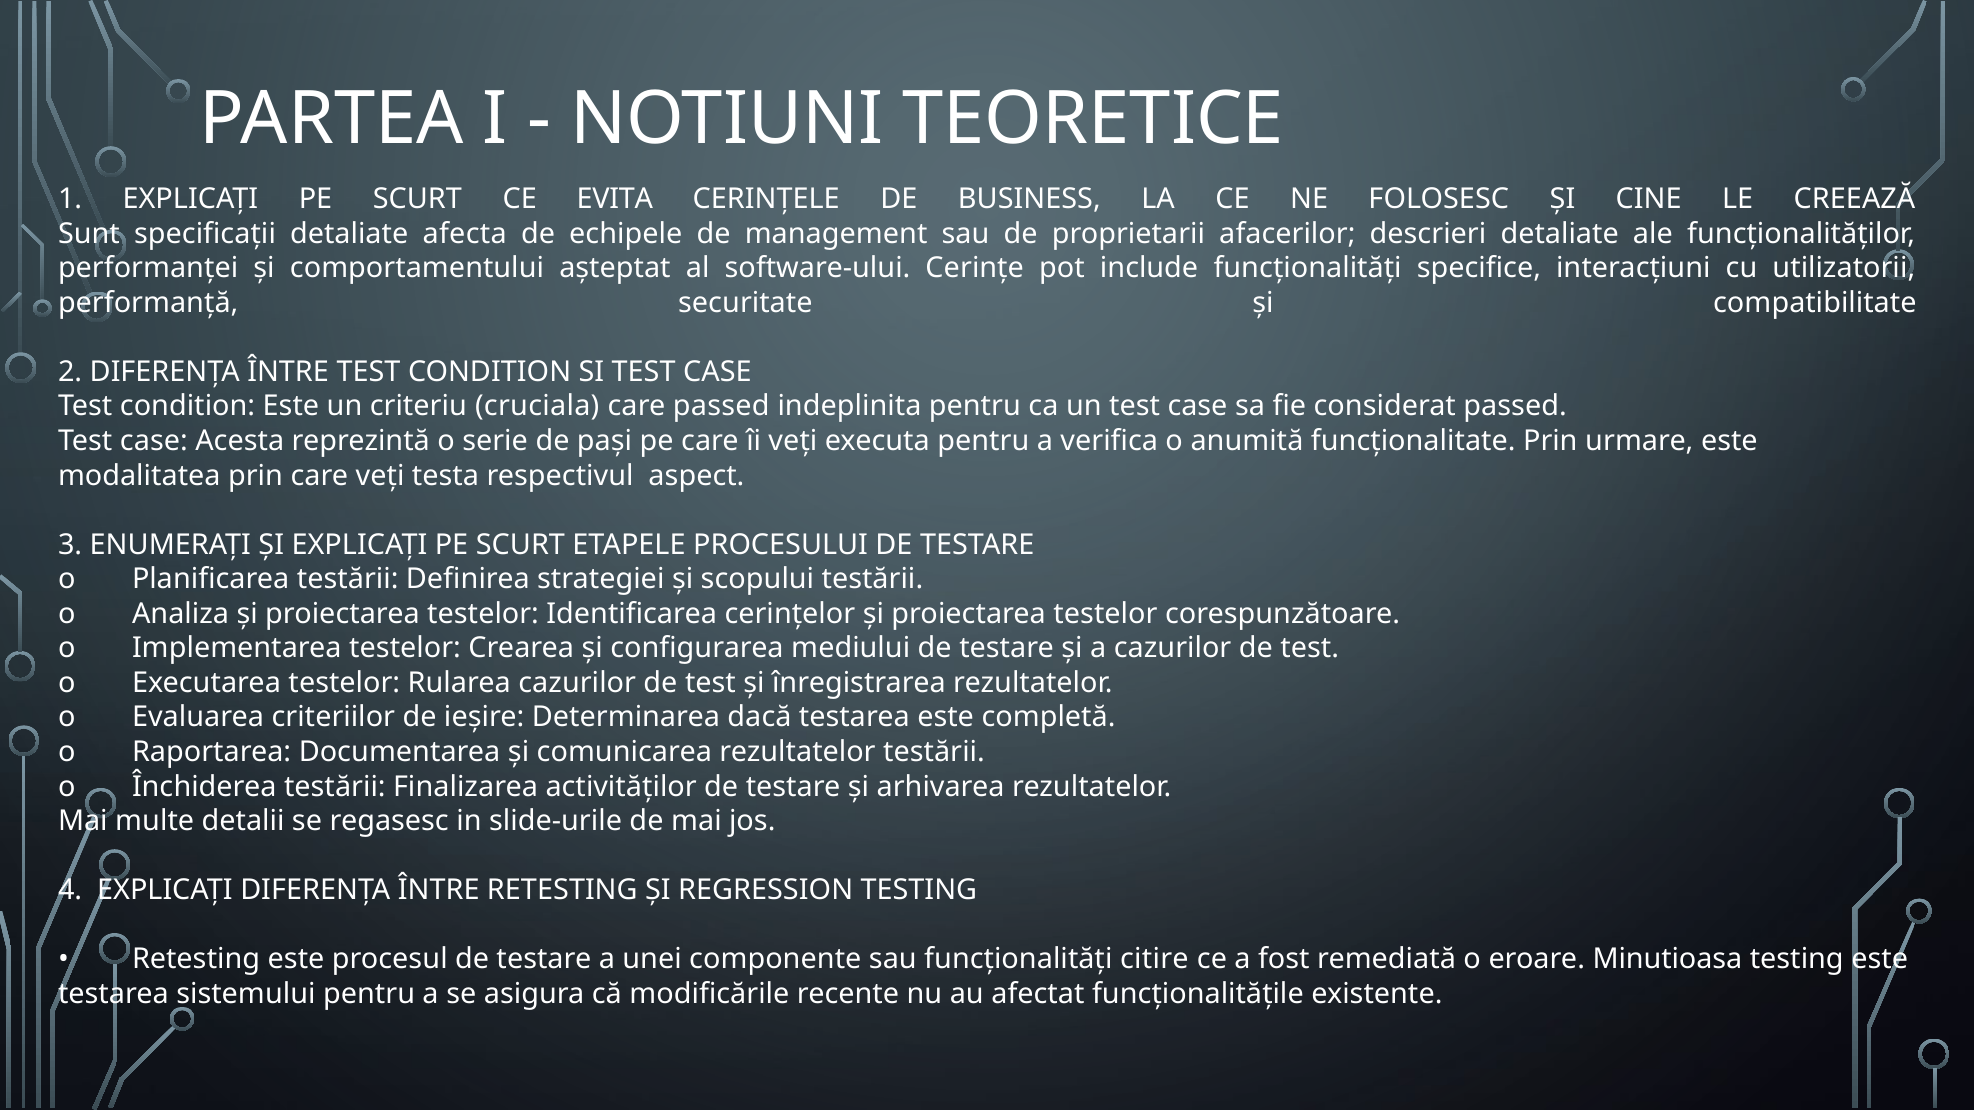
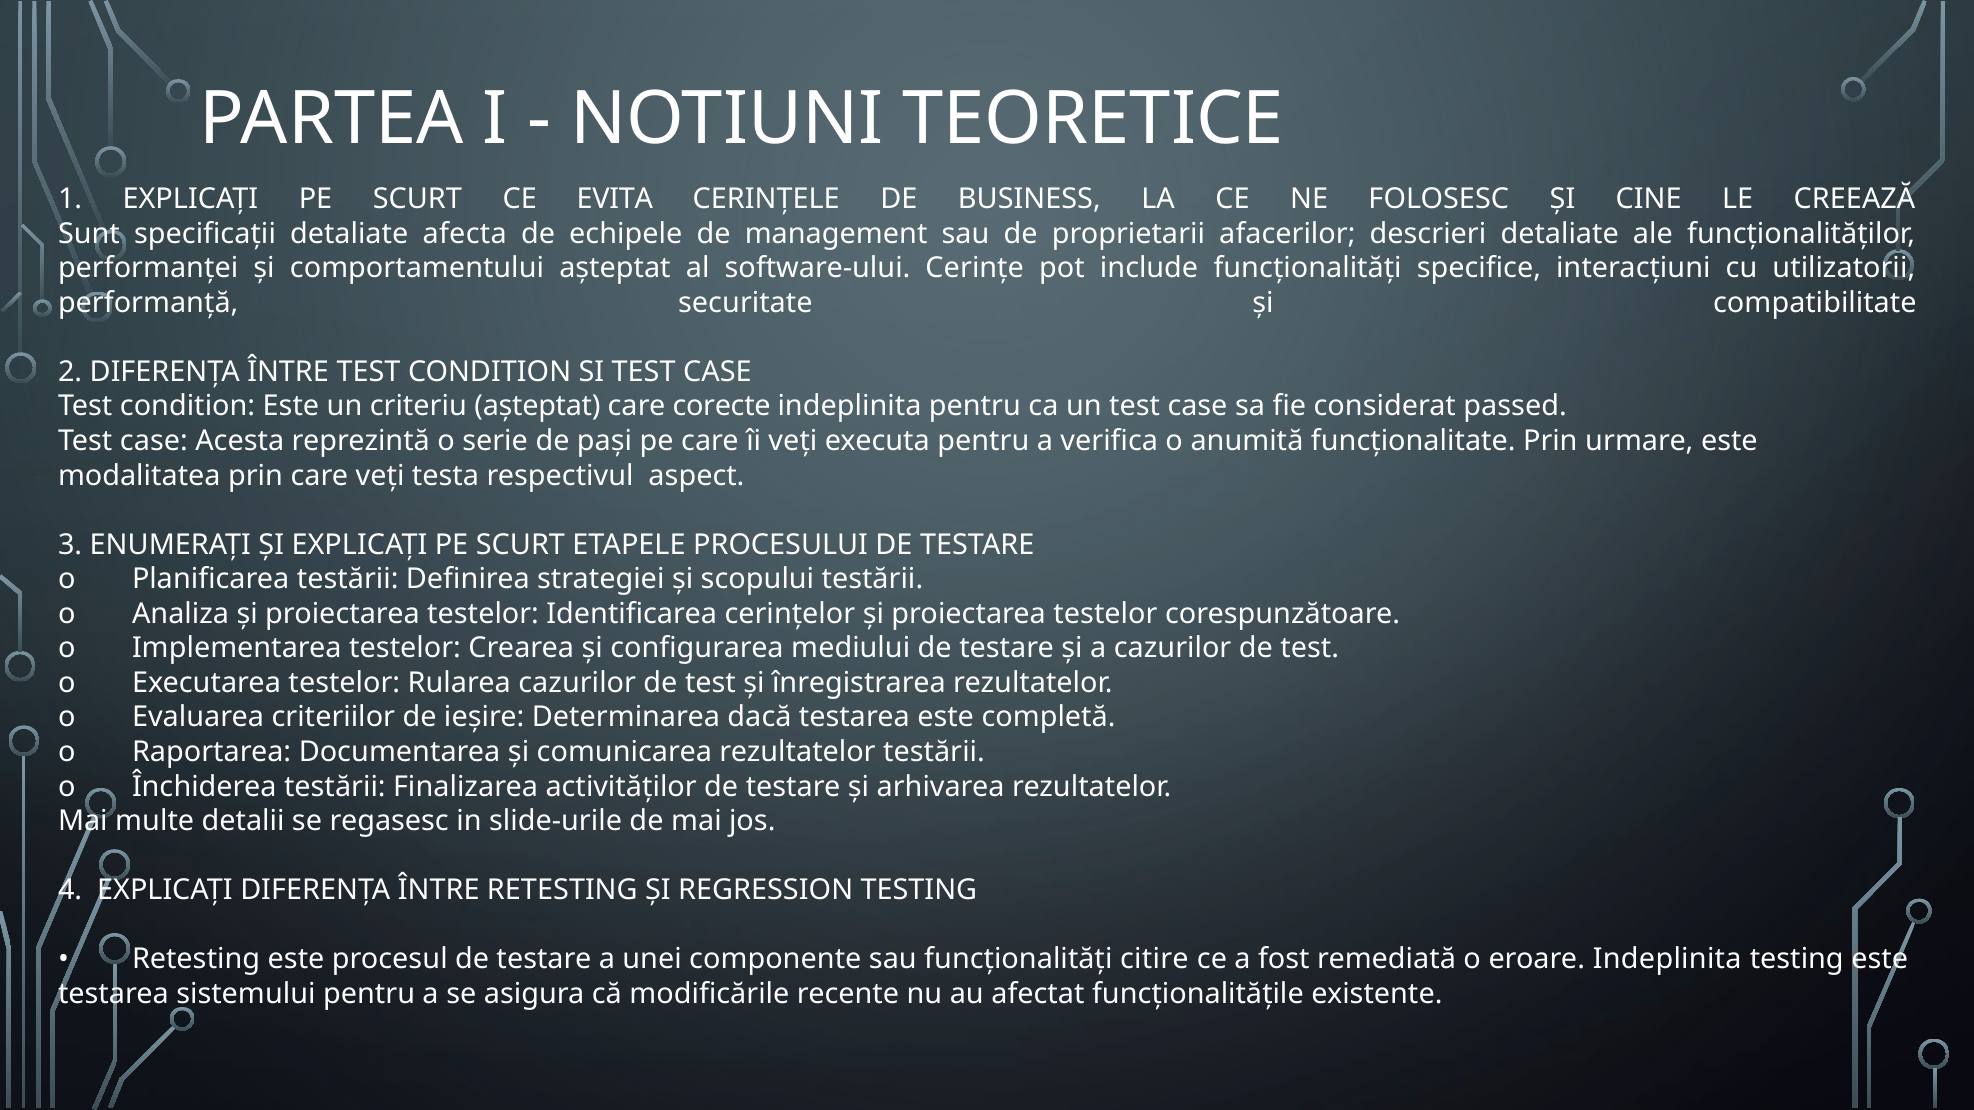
criteriu cruciala: cruciala -> așteptat
care passed: passed -> corecte
eroare Minutioasa: Minutioasa -> Indeplinita
